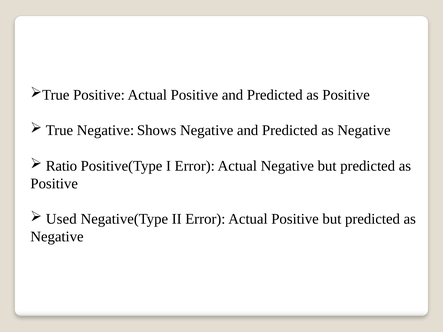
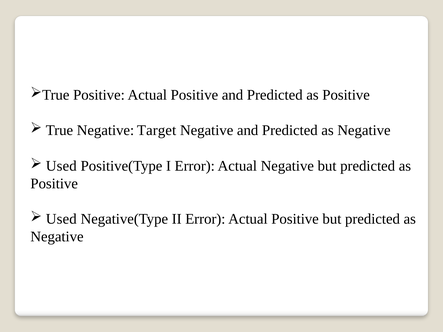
Shows: Shows -> Target
Ratio at (61, 166): Ratio -> Used
